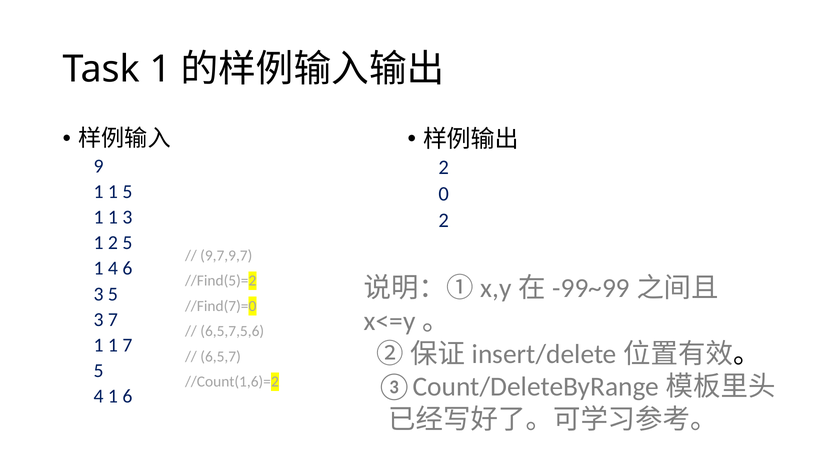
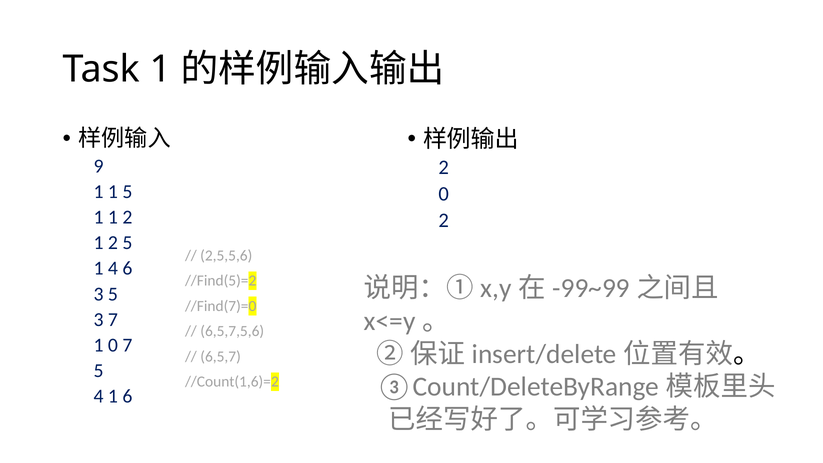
1 1 3: 3 -> 2
9,7,9,7: 9,7,9,7 -> 2,5,5,6
1 at (113, 345): 1 -> 0
